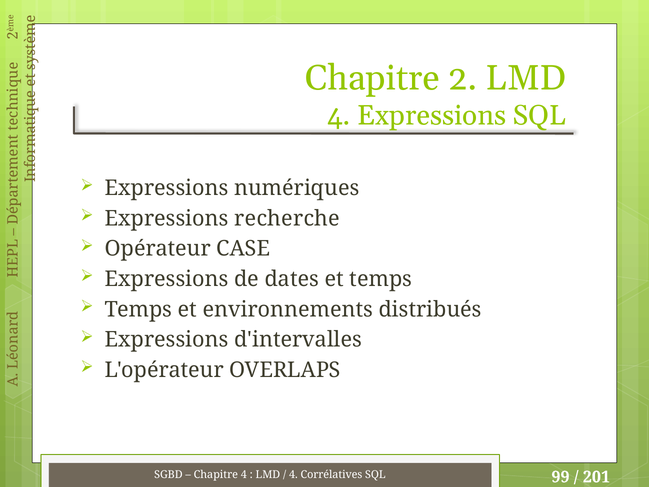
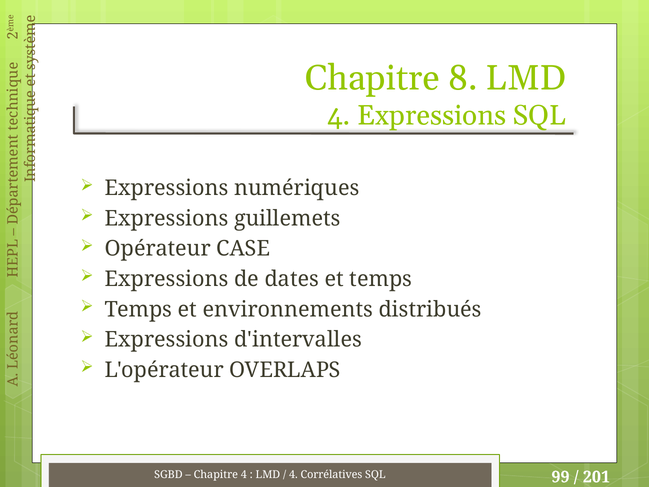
Chapitre 2: 2 -> 8
recherche: recherche -> guillemets
